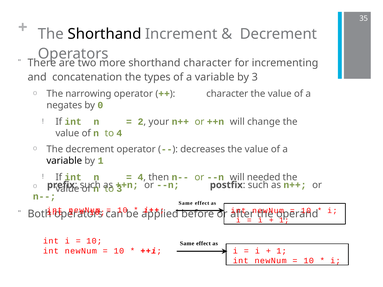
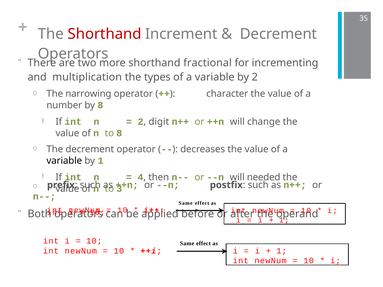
Shorthand at (105, 34) colour: black -> red
shorthand character: character -> fractional
concatenation: concatenation -> multiplication
by 3: 3 -> 2
negates: negates -> number
by 0: 0 -> 8
your: your -> digit
to 4: 4 -> 8
